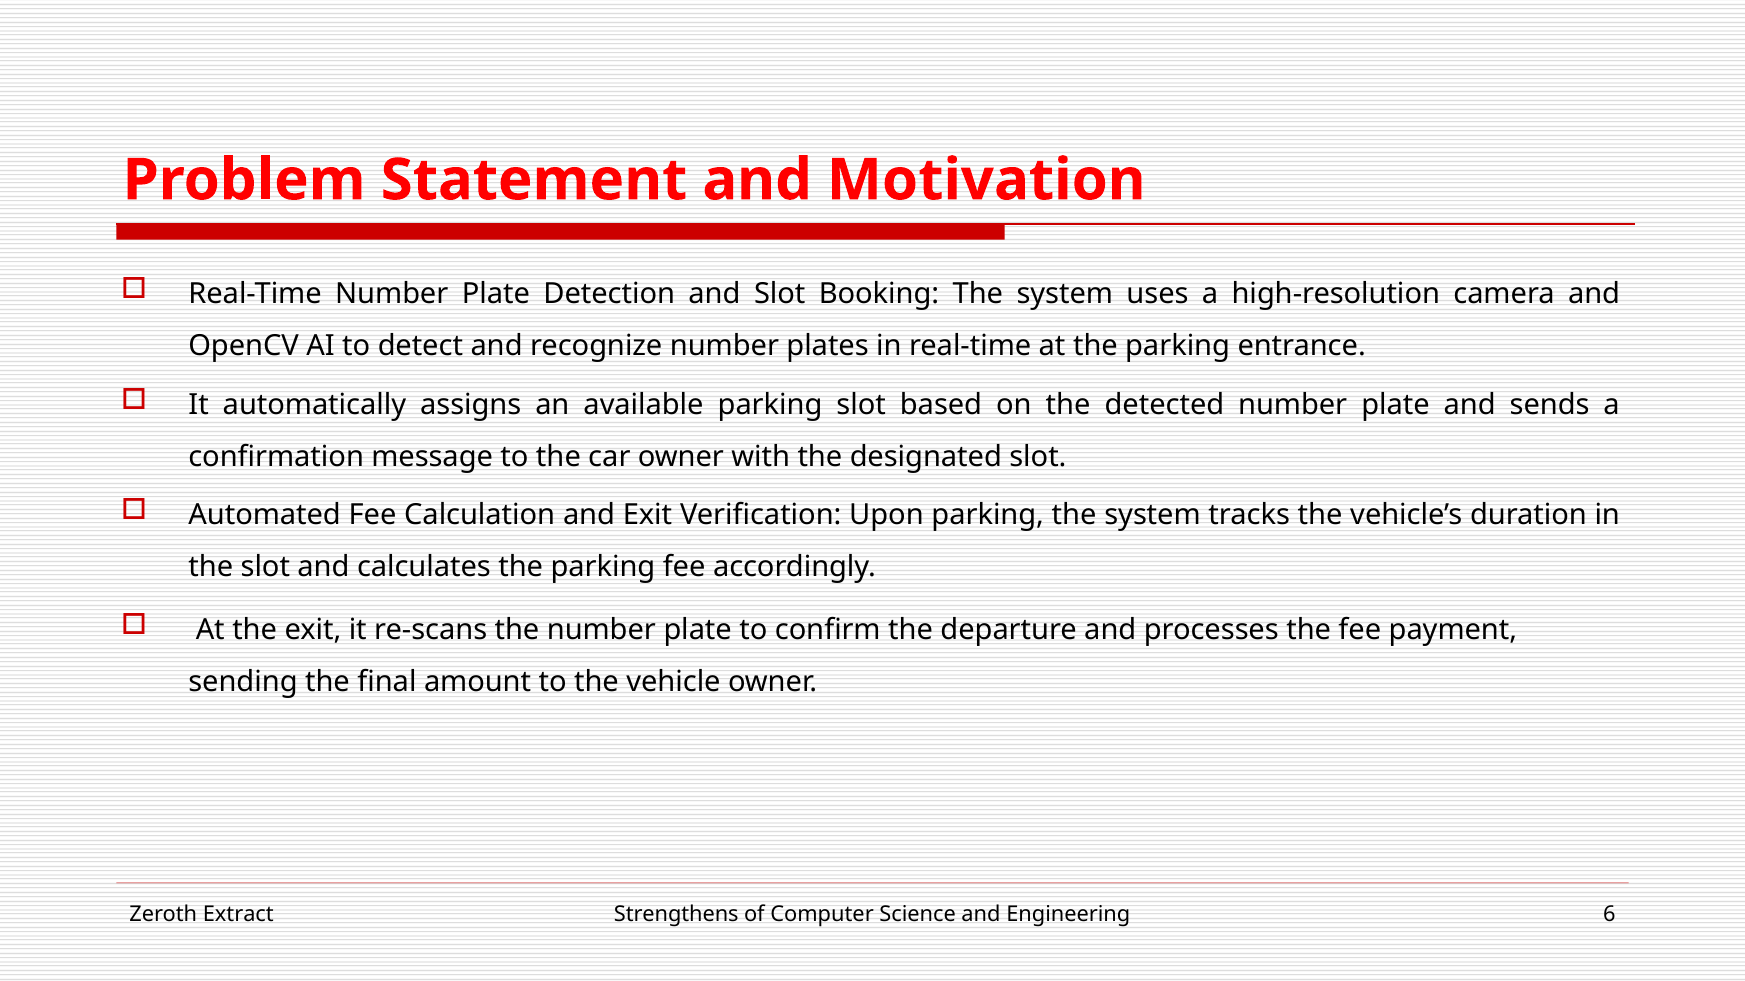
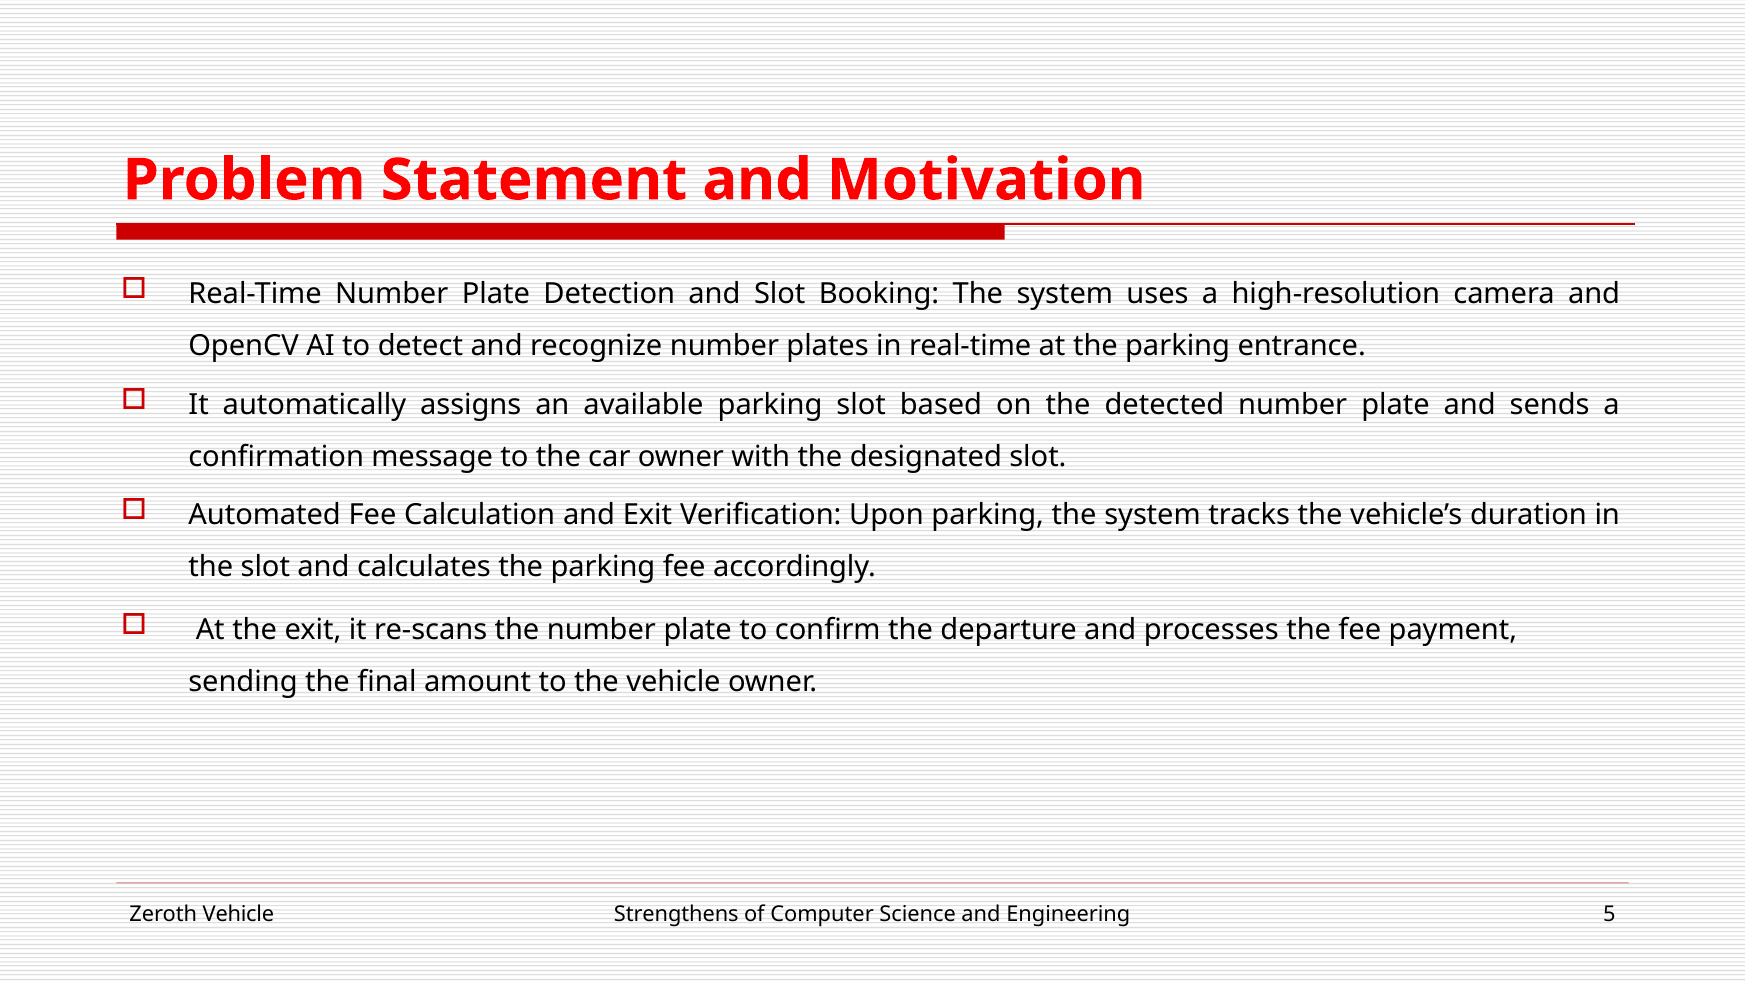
Zeroth Extract: Extract -> Vehicle
6: 6 -> 5
